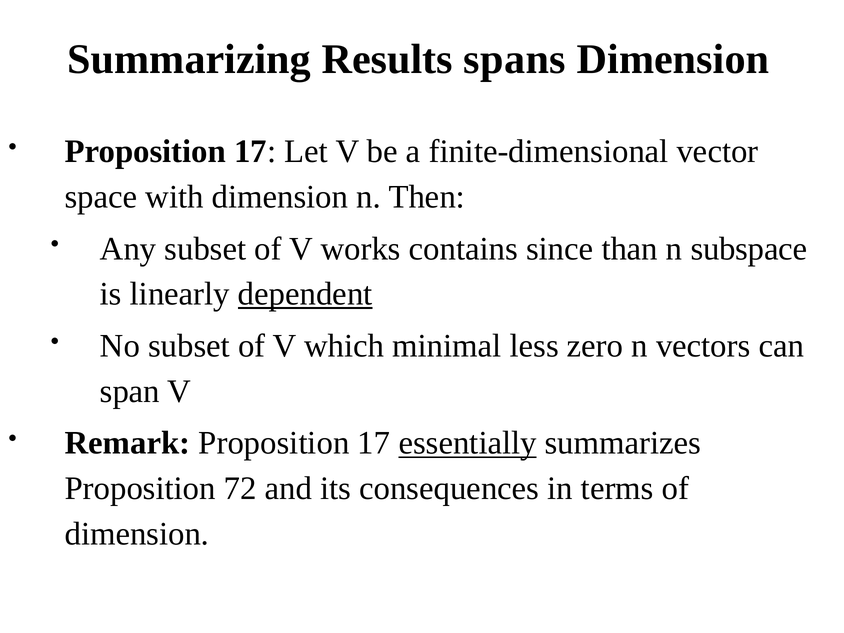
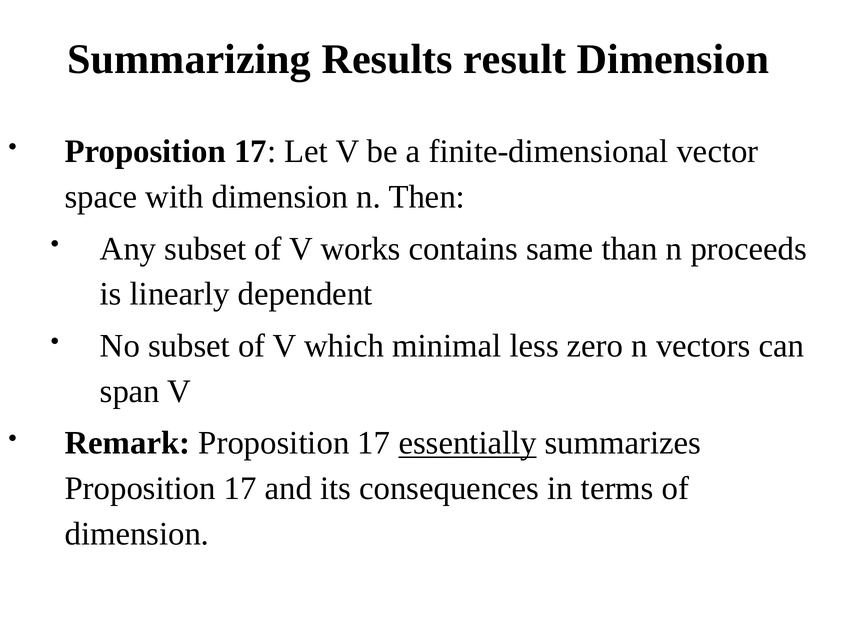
spans: spans -> result
since: since -> same
subspace: subspace -> proceeds
dependent underline: present -> none
72 at (240, 488): 72 -> 17
